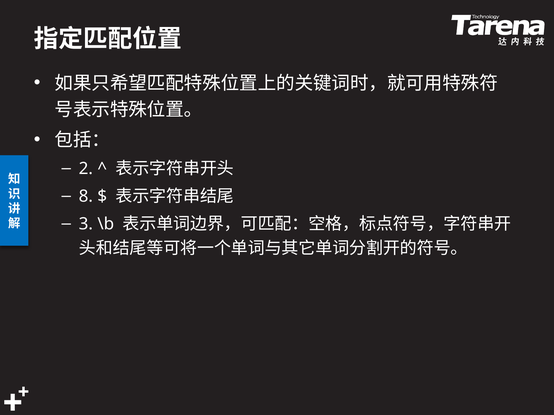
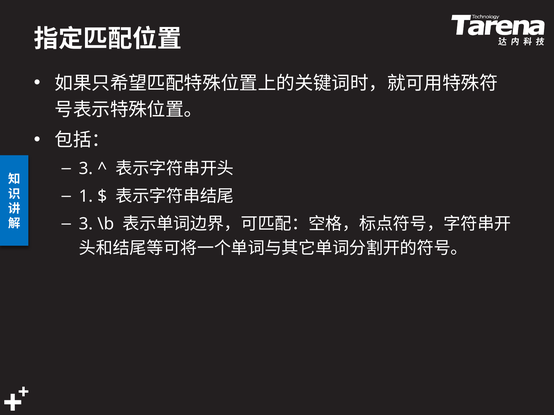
2 at (86, 169): 2 -> 3
8: 8 -> 1
